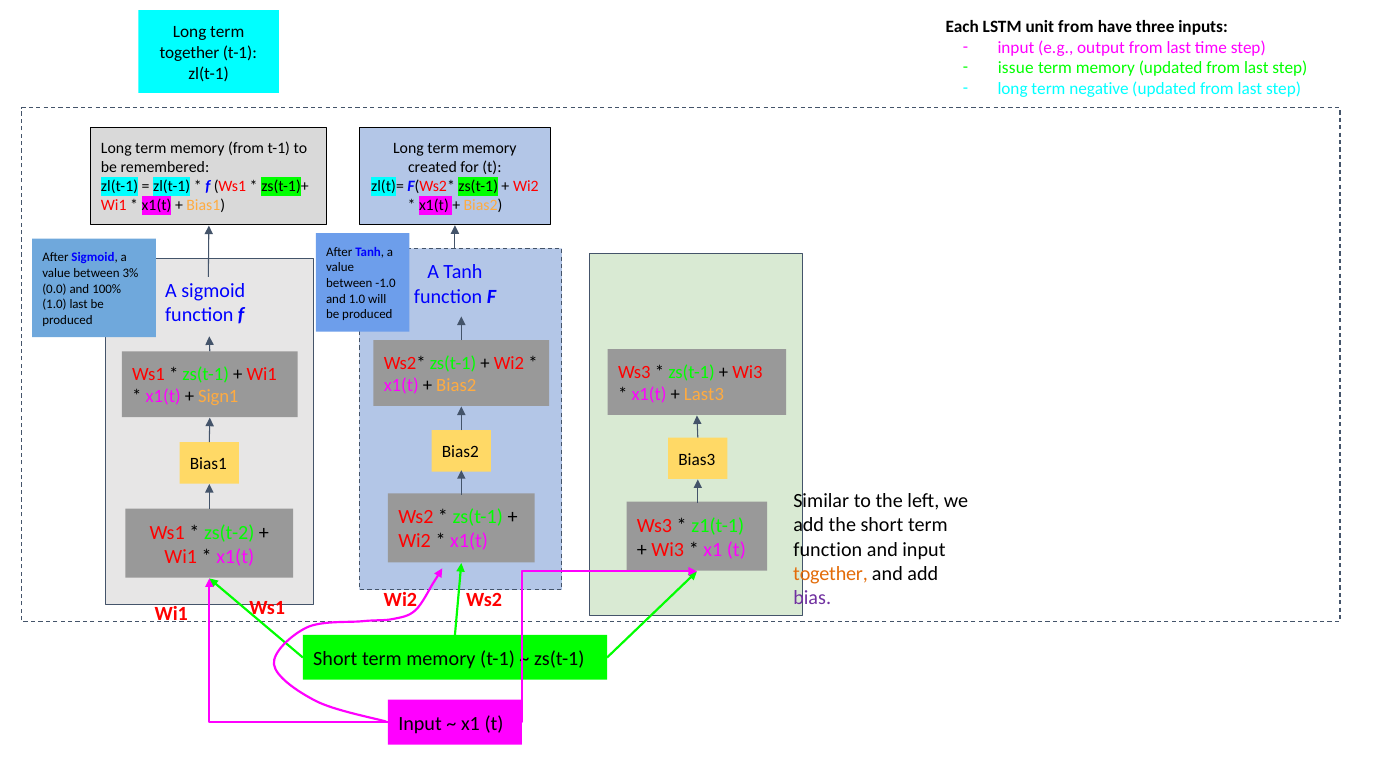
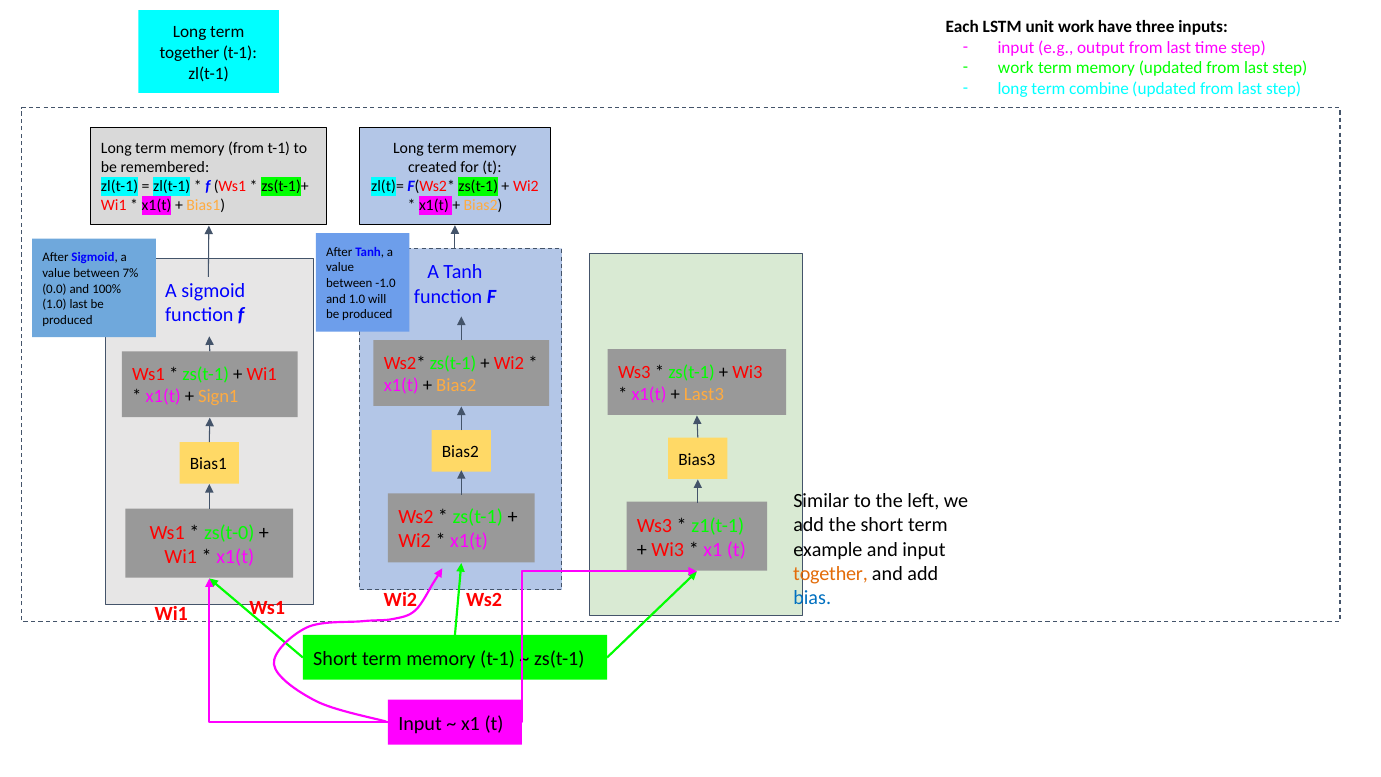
unit from: from -> work
issue at (1016, 68): issue -> work
negative: negative -> combine
3%: 3% -> 7%
zs(t-2: zs(t-2 -> zs(t-0
function at (828, 549): function -> example
bias colour: purple -> blue
